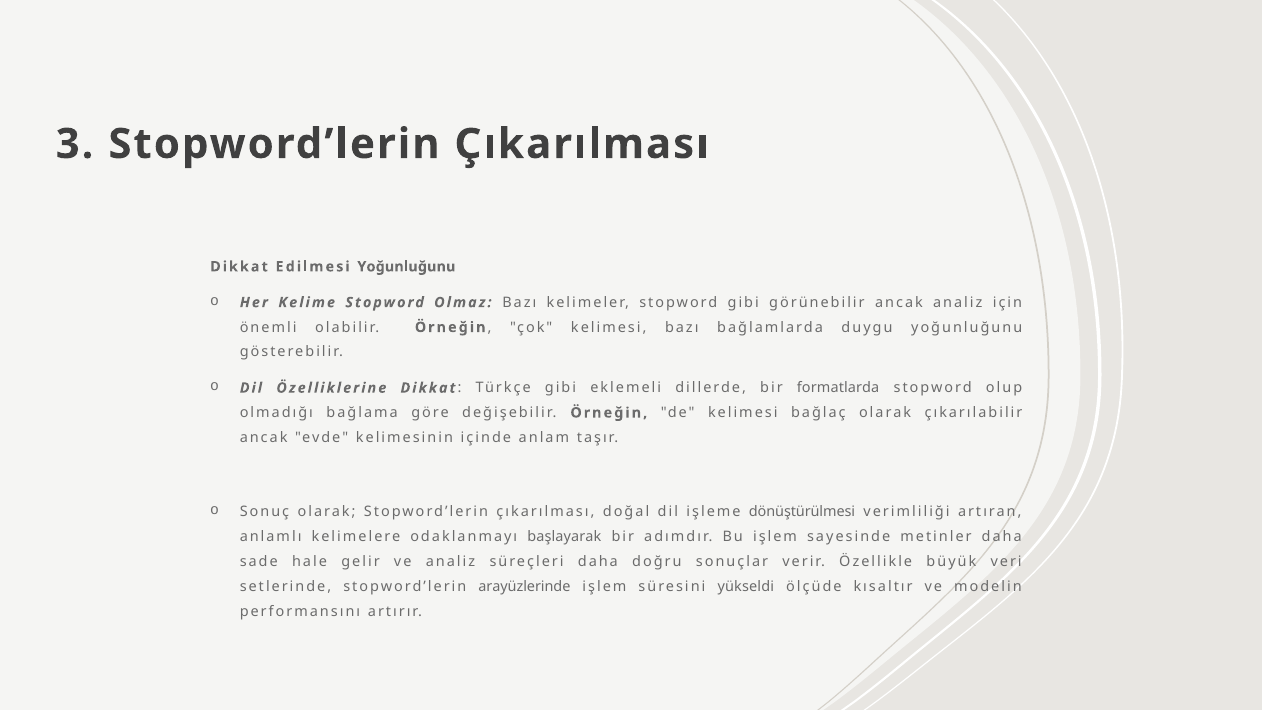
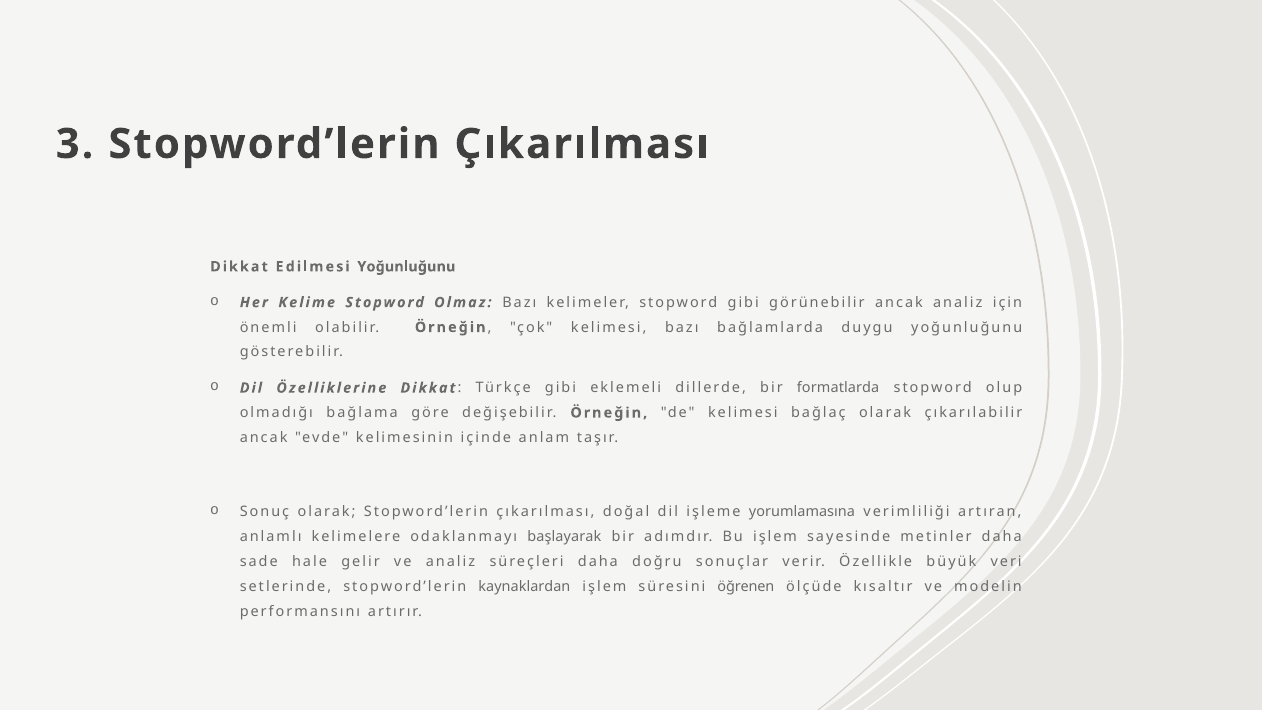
dönüştürülmesi: dönüştürülmesi -> yorumlamasına
arayüzlerinde: arayüzlerinde -> kaynaklardan
yükseldi: yükseldi -> öğrenen
